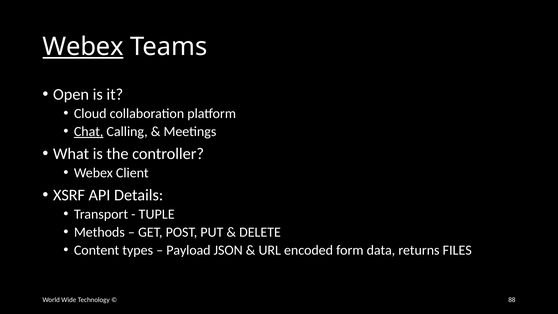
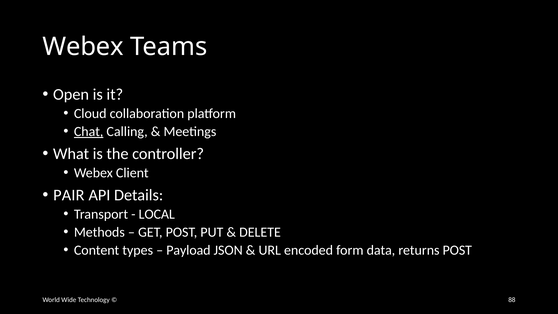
Webex at (83, 47) underline: present -> none
XSRF: XSRF -> PAIR
TUPLE: TUPLE -> LOCAL
returns FILES: FILES -> POST
